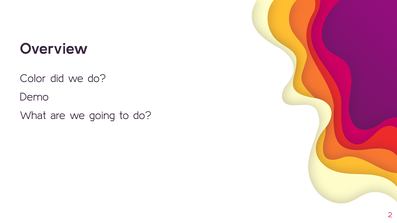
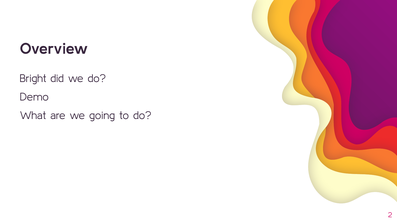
Color: Color -> Bright
